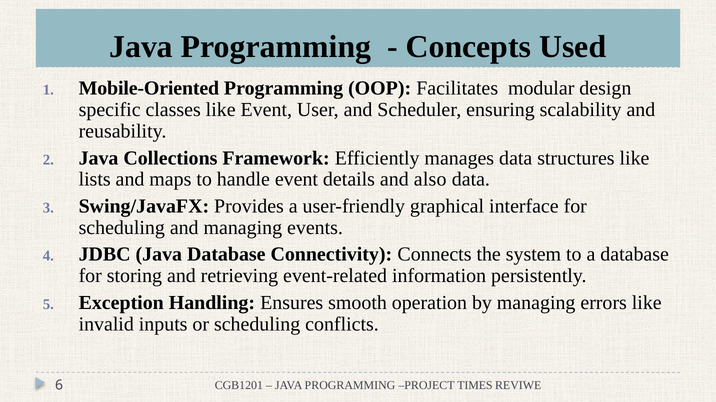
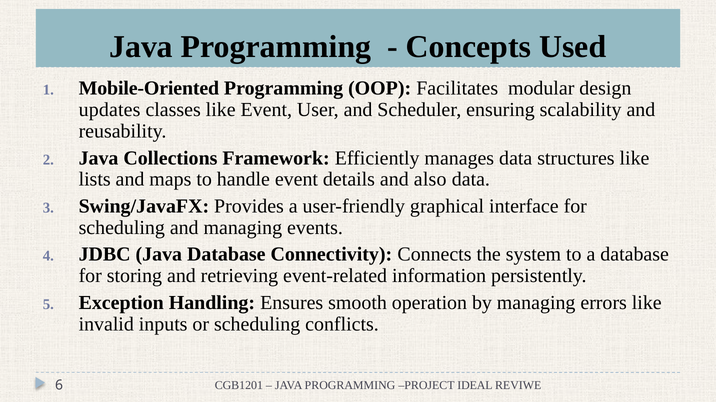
specific: specific -> updates
TIMES: TIMES -> IDEAL
